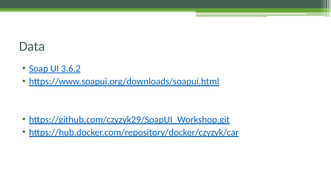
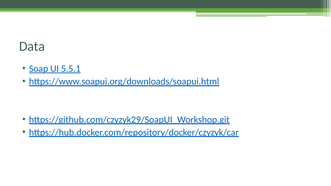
3.6.2: 3.6.2 -> 5.5.1
